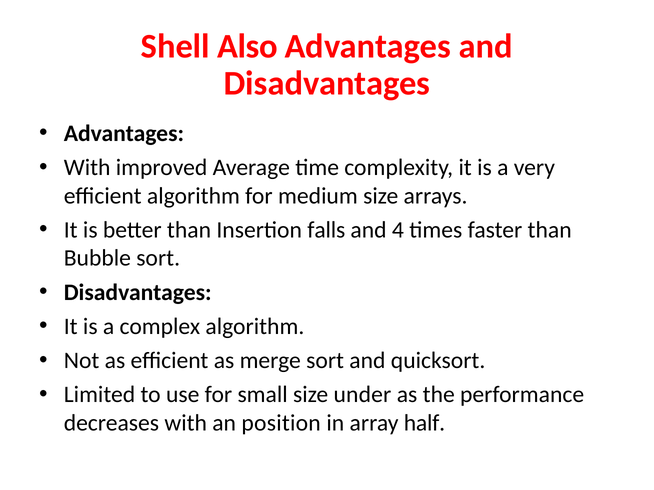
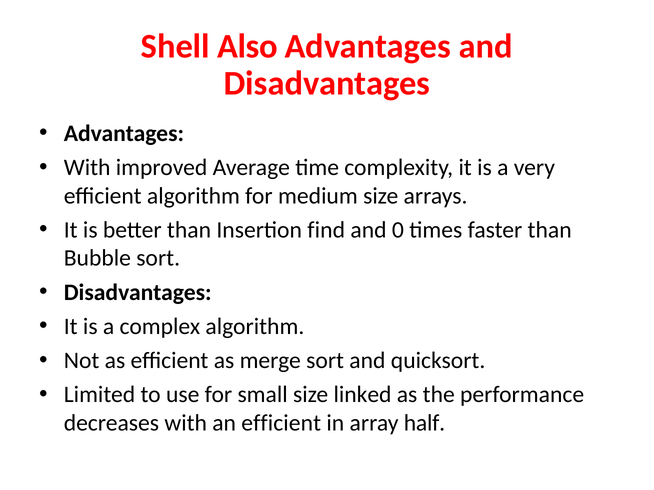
falls: falls -> find
4: 4 -> 0
under: under -> linked
an position: position -> efficient
